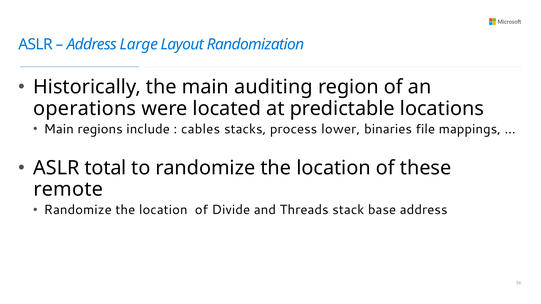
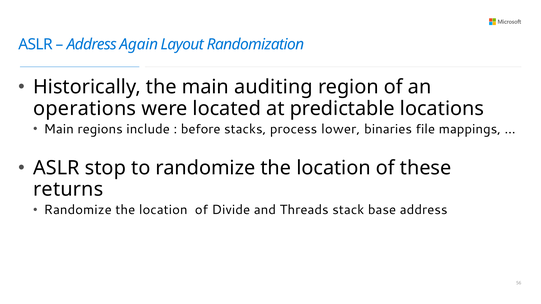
Large: Large -> Again
cables: cables -> before
total: total -> stop
remote: remote -> returns
